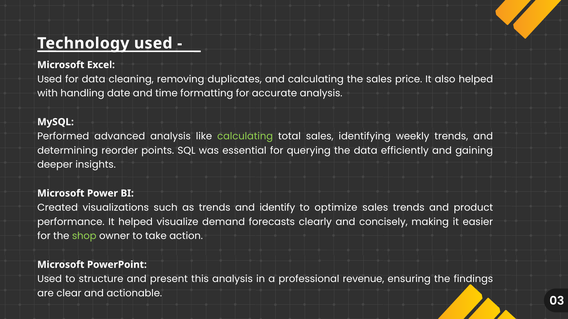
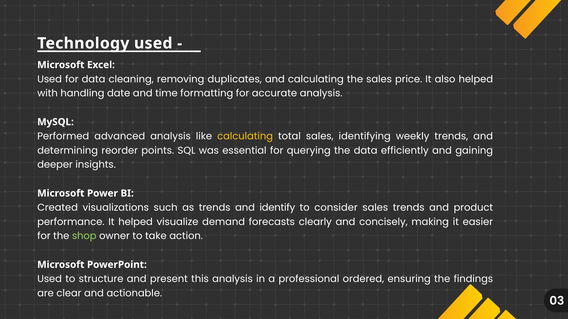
calculating at (245, 136) colour: light green -> yellow
optimize: optimize -> consider
revenue: revenue -> ordered
